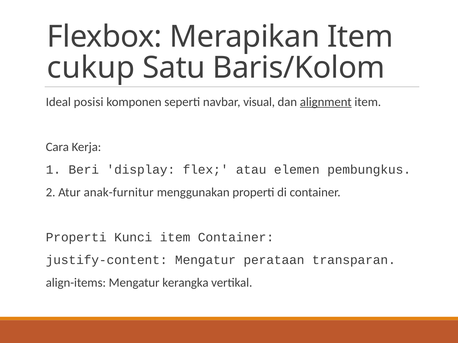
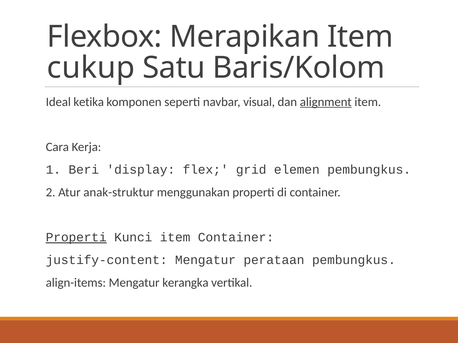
posisi: posisi -> ketika
atau: atau -> grid
anak-furnitur: anak-furnitur -> anak-struktur
Properti at (76, 238) underline: none -> present
perataan transparan: transparan -> pembungkus
